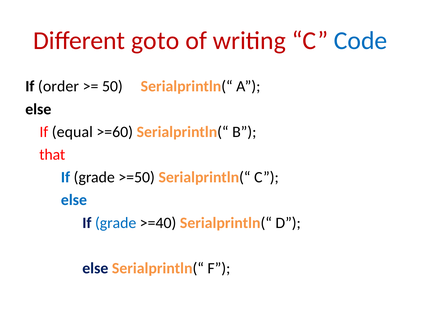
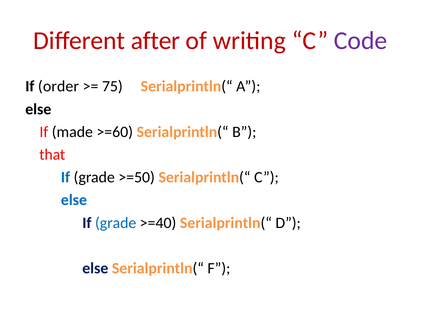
goto: goto -> after
Code colour: blue -> purple
50: 50 -> 75
equal: equal -> made
